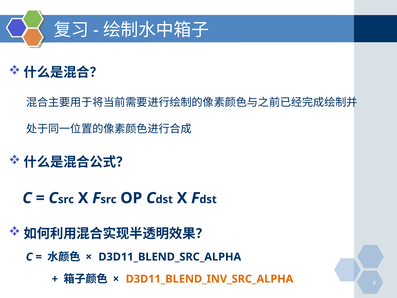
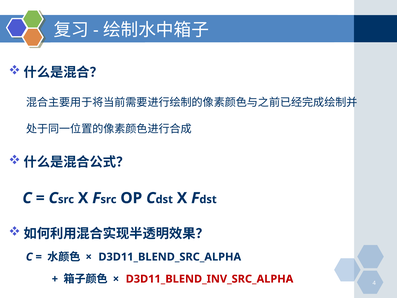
D3D11_BLEND_INV_SRC_ALPHA colour: orange -> red
